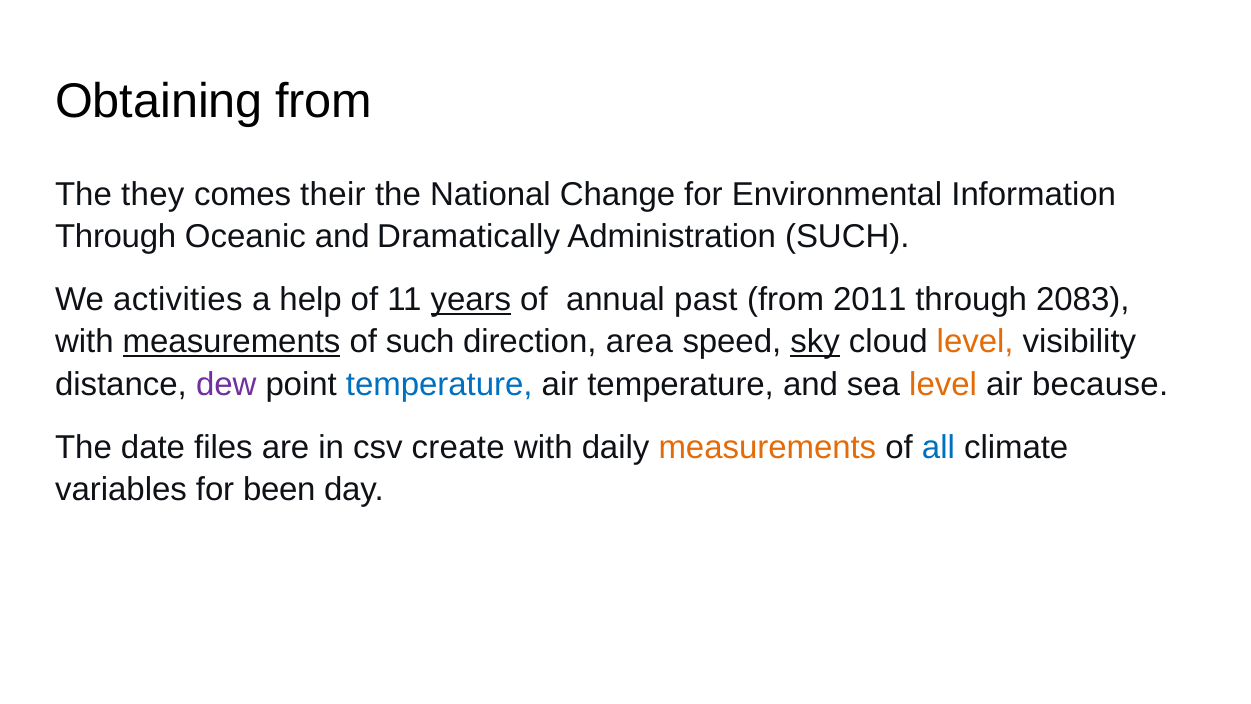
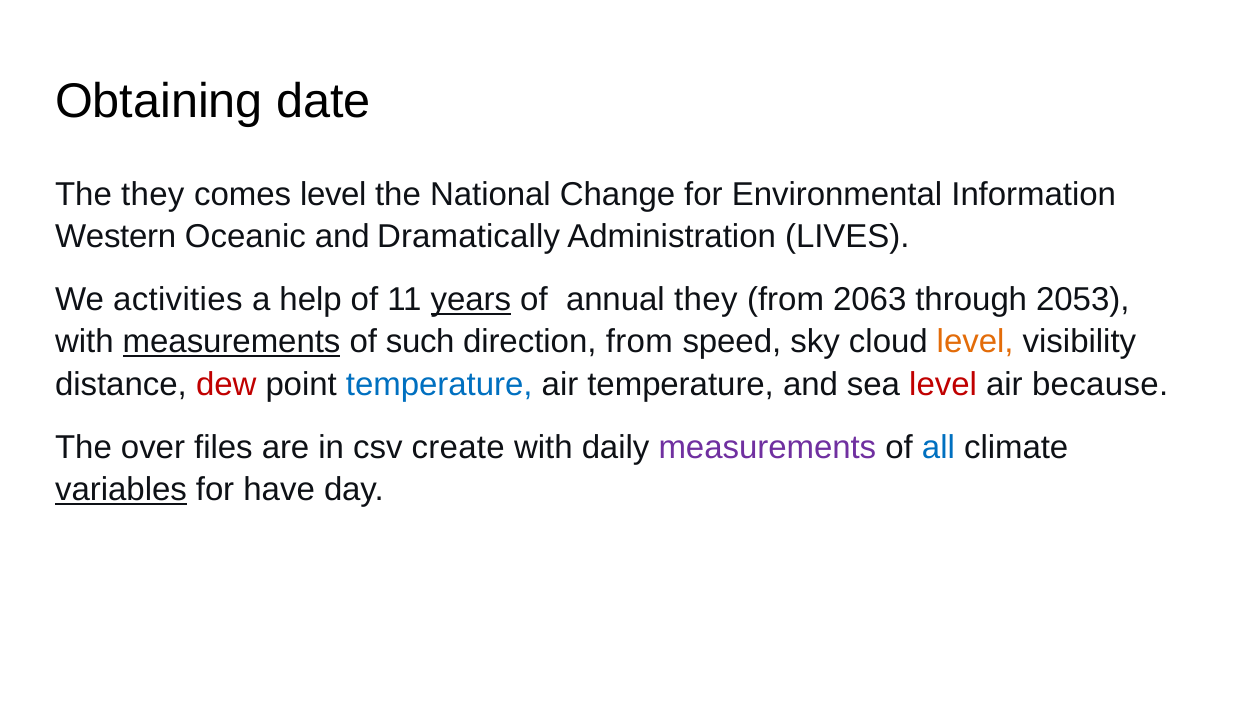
Obtaining from: from -> date
comes their: their -> level
Through at (116, 237): Through -> Western
Administration SUCH: SUCH -> LIVES
annual past: past -> they
2011: 2011 -> 2063
2083: 2083 -> 2053
direction area: area -> from
sky underline: present -> none
dew colour: purple -> red
level at (943, 384) colour: orange -> red
date: date -> over
measurements at (767, 447) colour: orange -> purple
variables underline: none -> present
been: been -> have
